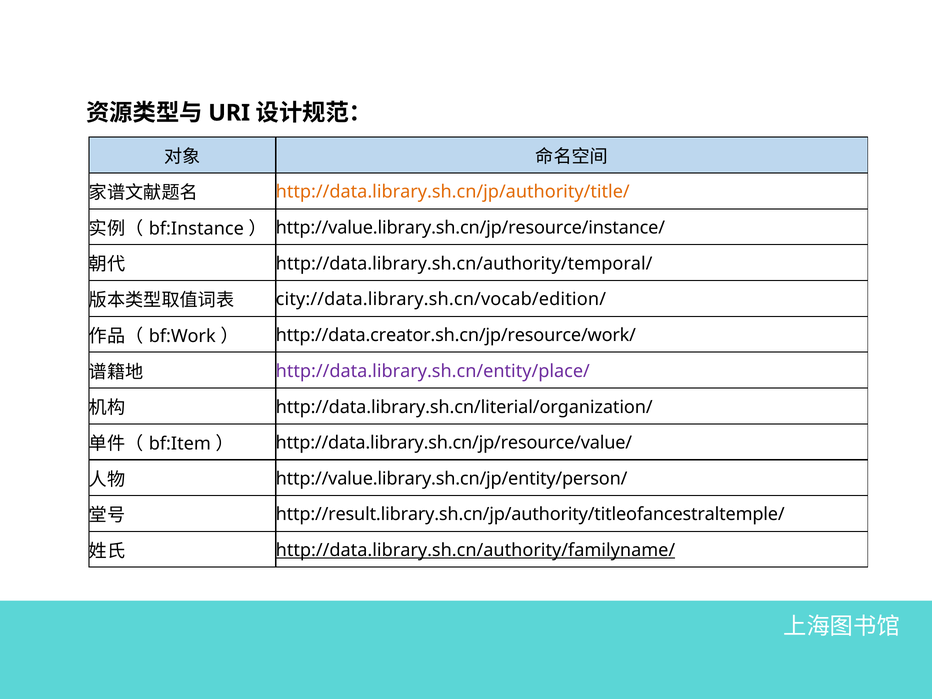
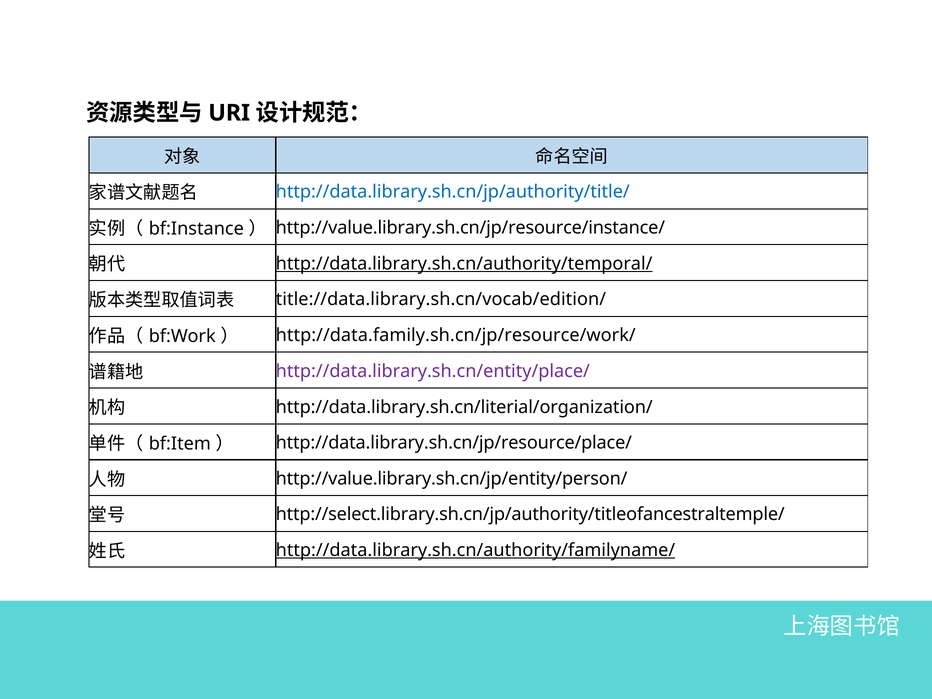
http://data.library.sh.cn/jp/authority/title/ colour: orange -> blue
http://data.library.sh.cn/authority/temporal/ underline: none -> present
city://data.library.sh.cn/vocab/edition/: city://data.library.sh.cn/vocab/edition/ -> title://data.library.sh.cn/vocab/edition/
http://data.creator.sh.cn/jp/resource/work/: http://data.creator.sh.cn/jp/resource/work/ -> http://data.family.sh.cn/jp/resource/work/
http://data.library.sh.cn/jp/resource/value/: http://data.library.sh.cn/jp/resource/value/ -> http://data.library.sh.cn/jp/resource/place/
http://result.library.sh.cn/jp/authority/titleofancestraltemple/: http://result.library.sh.cn/jp/authority/titleofancestraltemple/ -> http://select.library.sh.cn/jp/authority/titleofancestraltemple/
